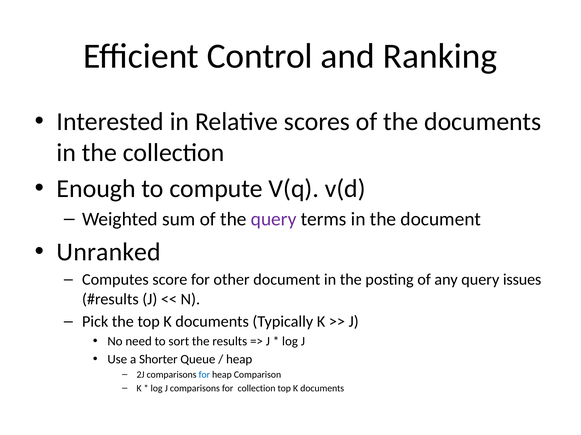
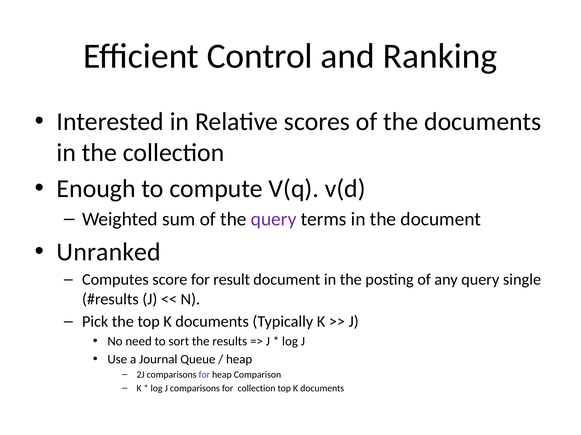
other: other -> result
issues: issues -> single
Shorter: Shorter -> Journal
for at (204, 375) colour: blue -> purple
